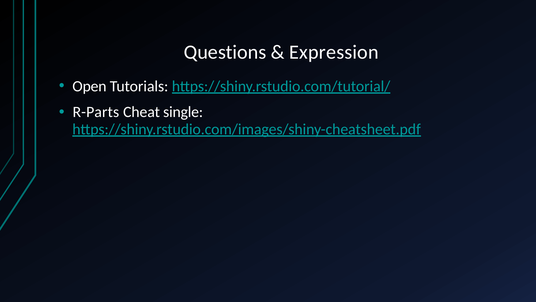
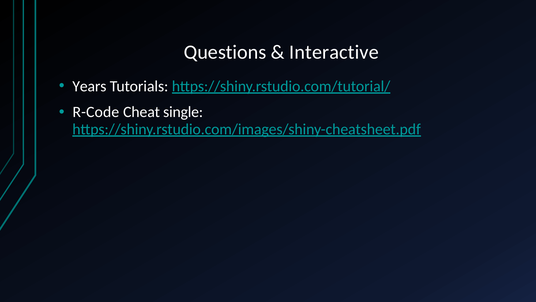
Expression: Expression -> Interactive
Open: Open -> Years
R-Parts: R-Parts -> R-Code
